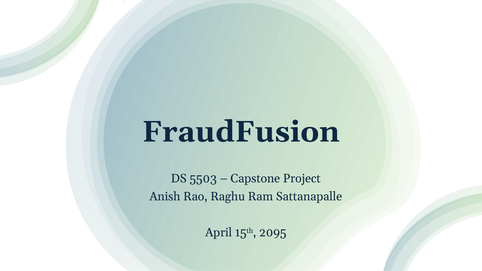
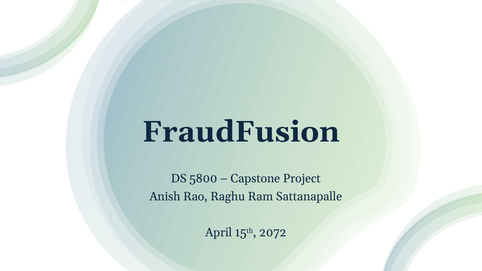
5503: 5503 -> 5800
2095: 2095 -> 2072
